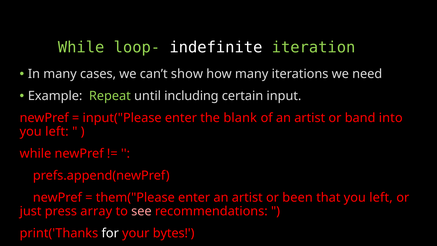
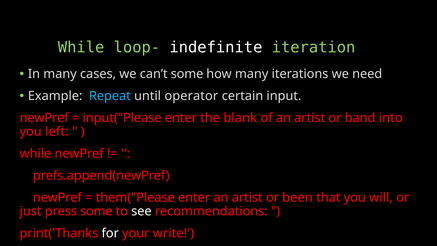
can’t show: show -> some
Repeat colour: light green -> light blue
including: including -> operator
that you left: left -> will
press array: array -> some
see colour: pink -> white
bytes: bytes -> write
